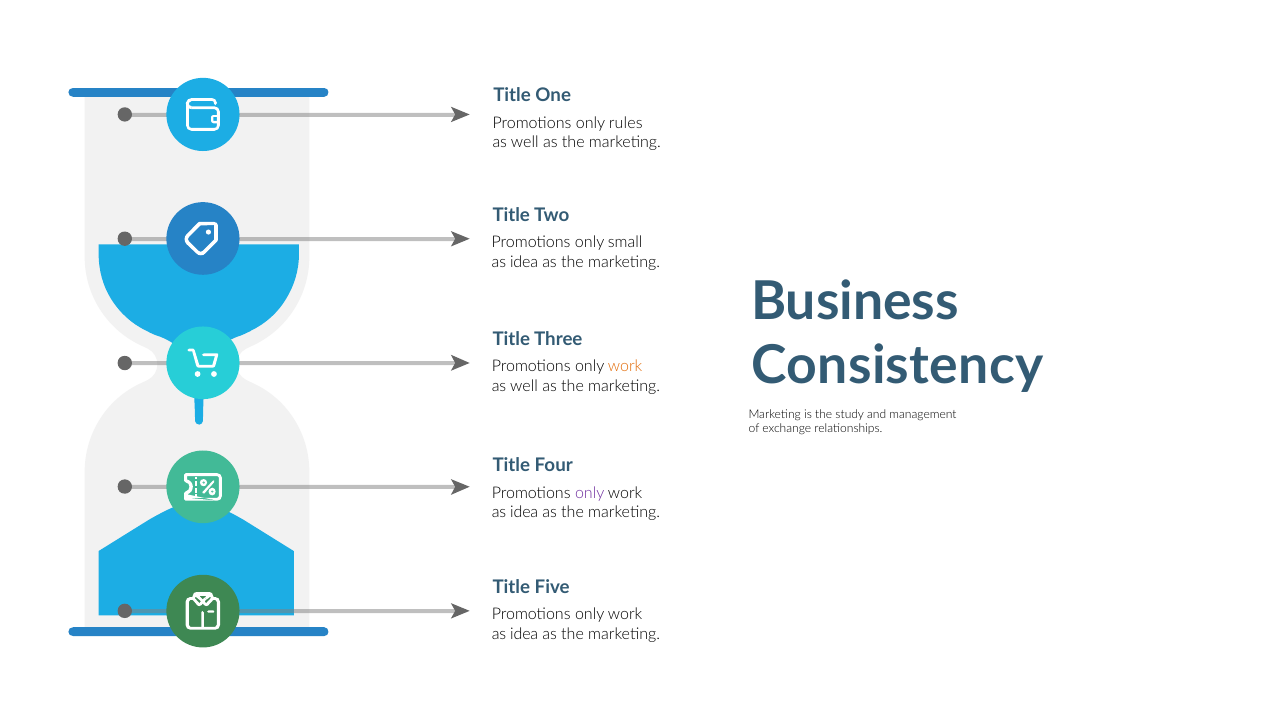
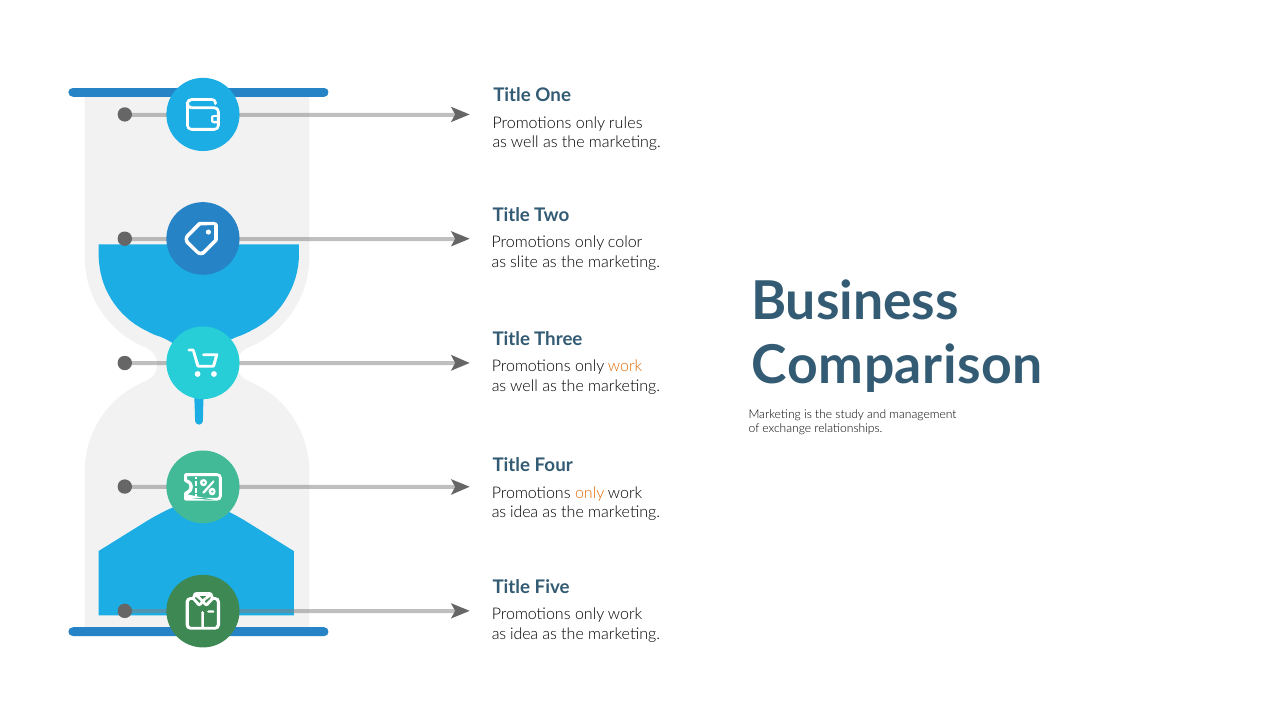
small: small -> color
idea at (524, 262): idea -> slite
Consistency: Consistency -> Comparison
only at (590, 493) colour: purple -> orange
